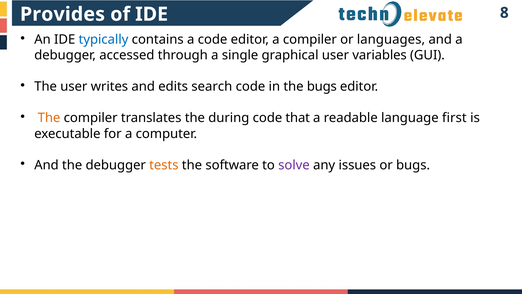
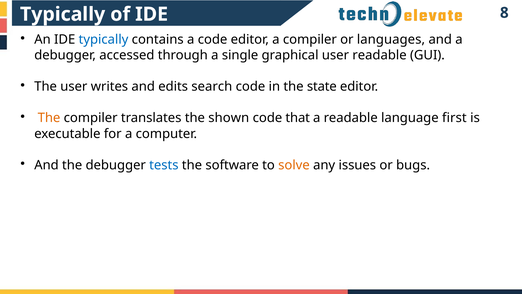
Provides at (63, 14): Provides -> Typically
user variables: variables -> readable
the bugs: bugs -> state
during: during -> shown
tests colour: orange -> blue
solve colour: purple -> orange
